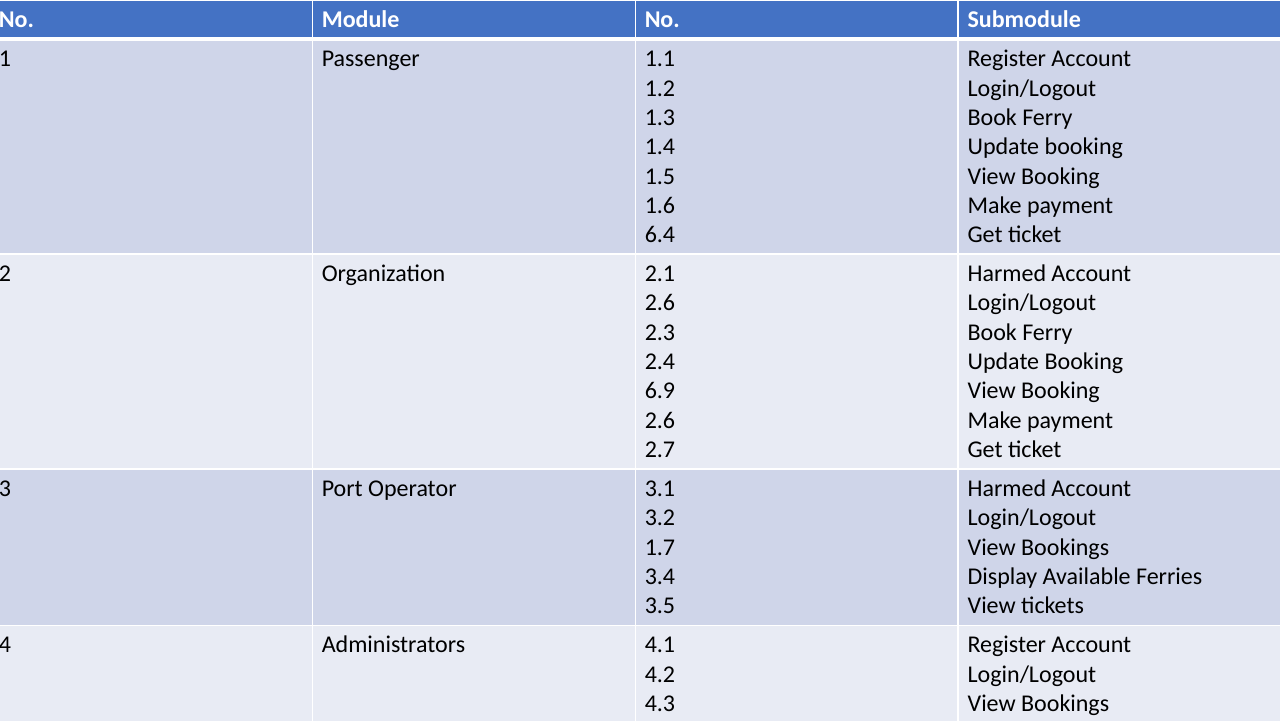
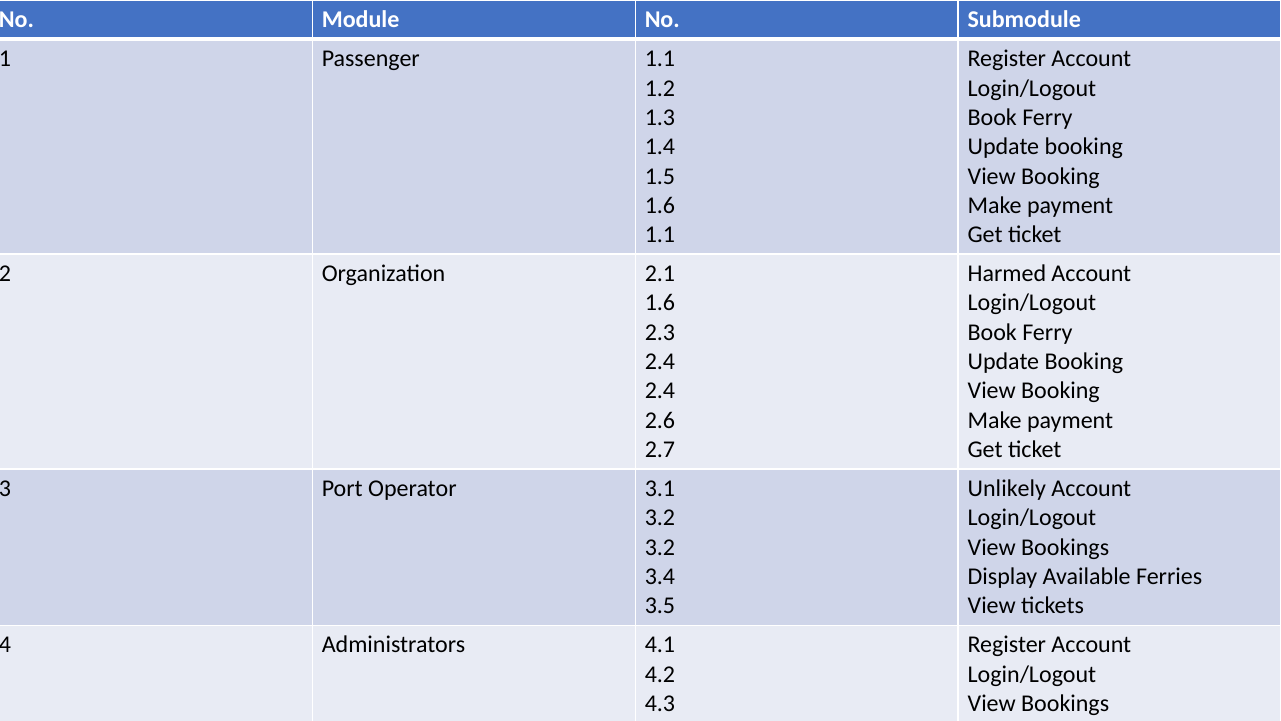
6.4 at (660, 235): 6.4 -> 1.1
2.6 at (660, 303): 2.6 -> 1.6
6.9 at (660, 391): 6.9 -> 2.4
Harmed at (1007, 488): Harmed -> Unlikely
1.7 at (660, 547): 1.7 -> 3.2
